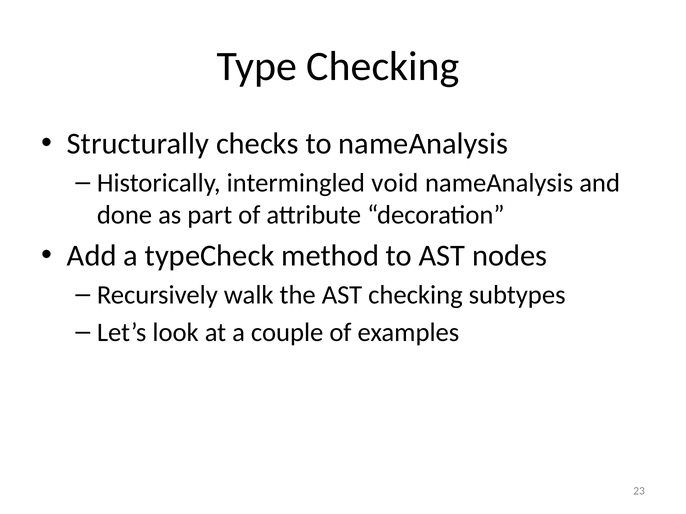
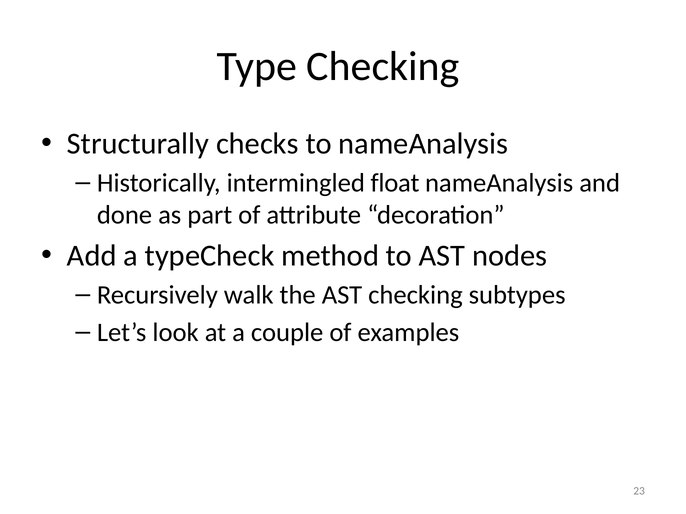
void: void -> float
